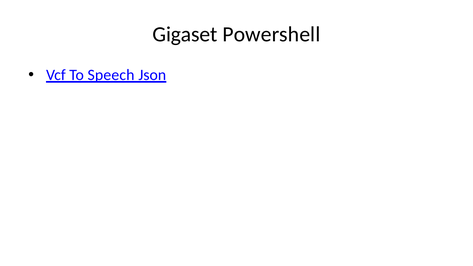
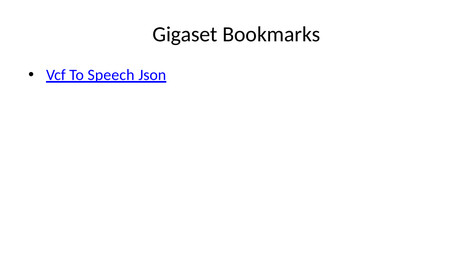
Powershell: Powershell -> Bookmarks
